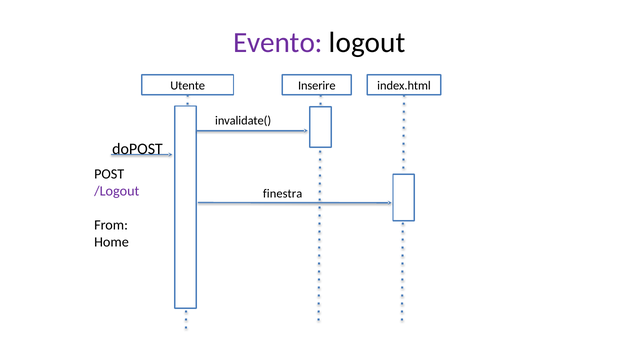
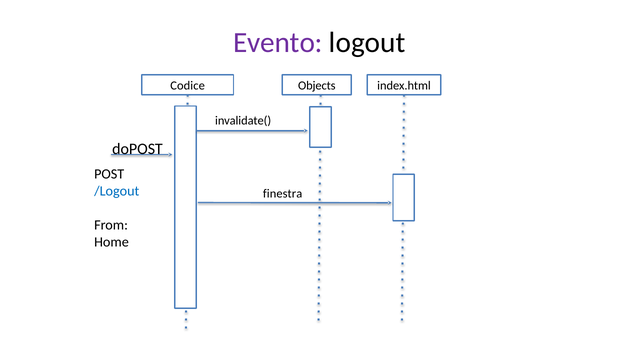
Utente: Utente -> Codice
Inserire: Inserire -> Objects
/Logout colour: purple -> blue
